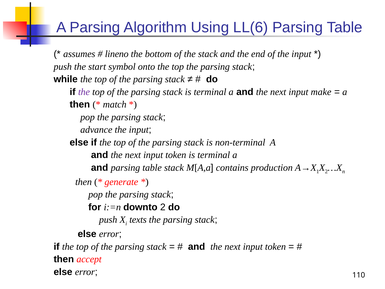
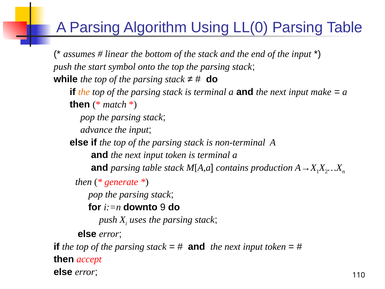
LL(6: LL(6 -> LL(0
lineno: lineno -> linear
the at (84, 92) colour: purple -> orange
downto 2: 2 -> 9
texts: texts -> uses
